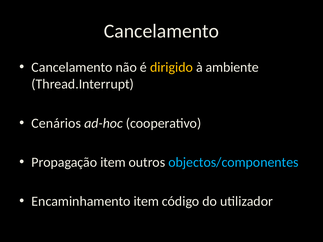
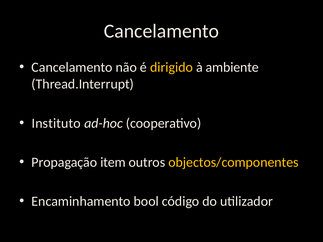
Cenários: Cenários -> Instituto
objectos/componentes colour: light blue -> yellow
Encaminhamento item: item -> bool
